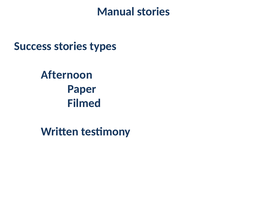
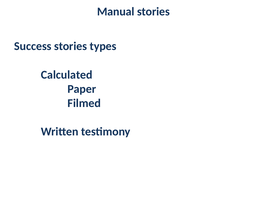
Afternoon: Afternoon -> Calculated
